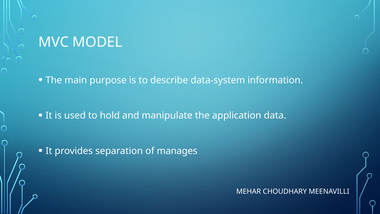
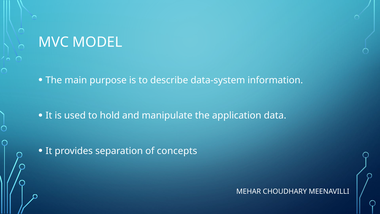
manages: manages -> concepts
